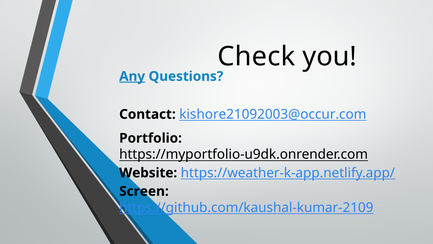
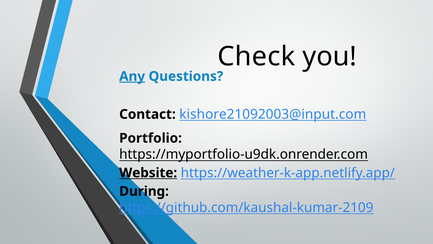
kishore21092003@occur.com: kishore21092003@occur.com -> kishore21092003@input.com
Website underline: none -> present
Screen: Screen -> During
